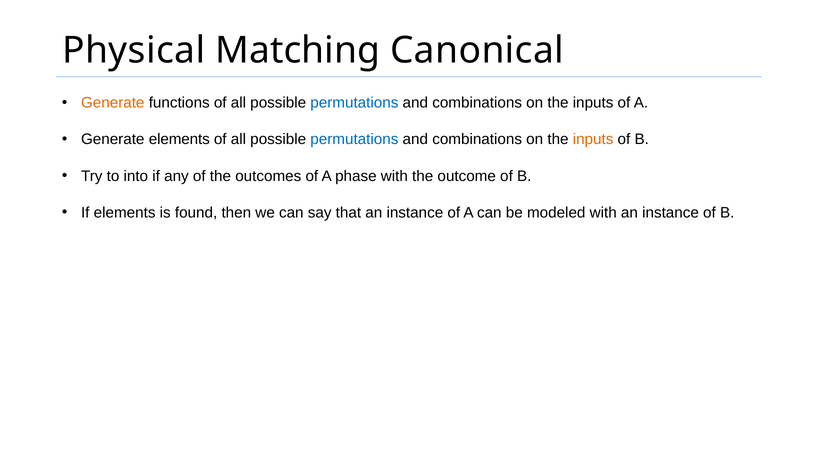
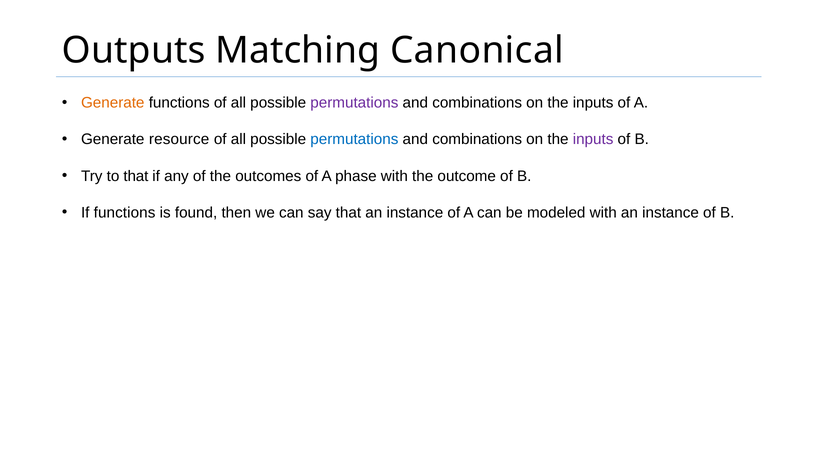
Physical: Physical -> Outputs
permutations at (354, 103) colour: blue -> purple
Generate elements: elements -> resource
inputs at (593, 140) colour: orange -> purple
to into: into -> that
If elements: elements -> functions
